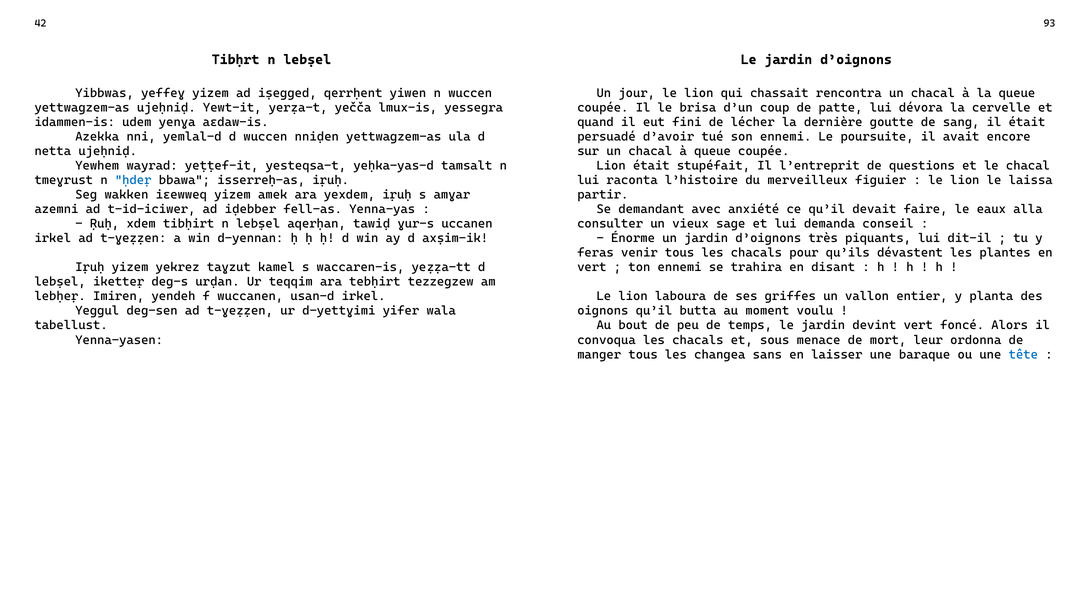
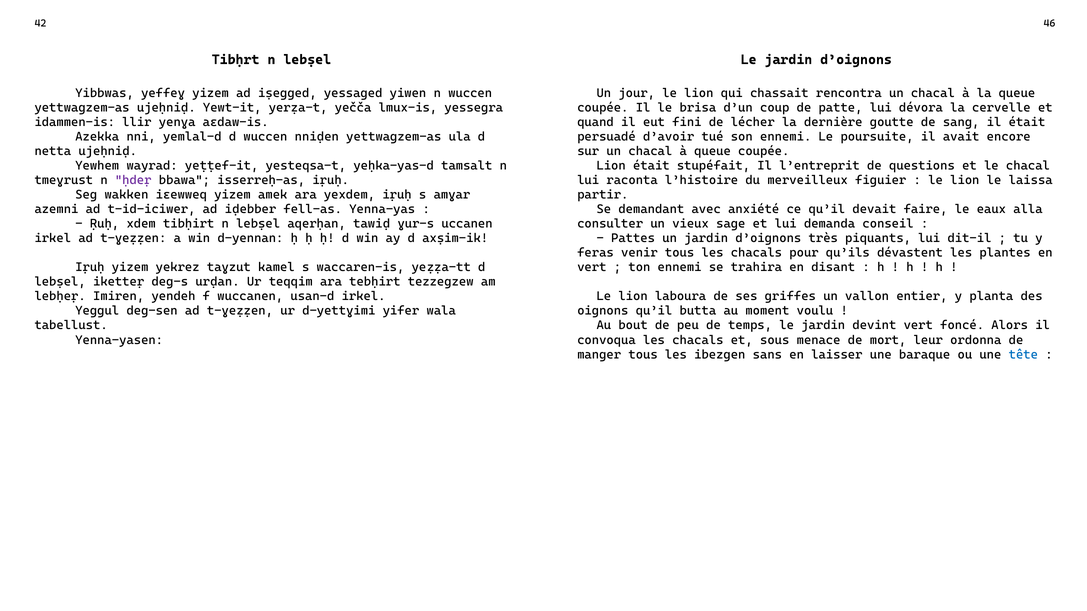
93: 93 -> 46
qerrḥent: qerrḥent -> yessaged
udem: udem -> llir
ḥdeṛ colour: blue -> purple
Énorme: Énorme -> Pattes
changea: changea -> ibezgen
